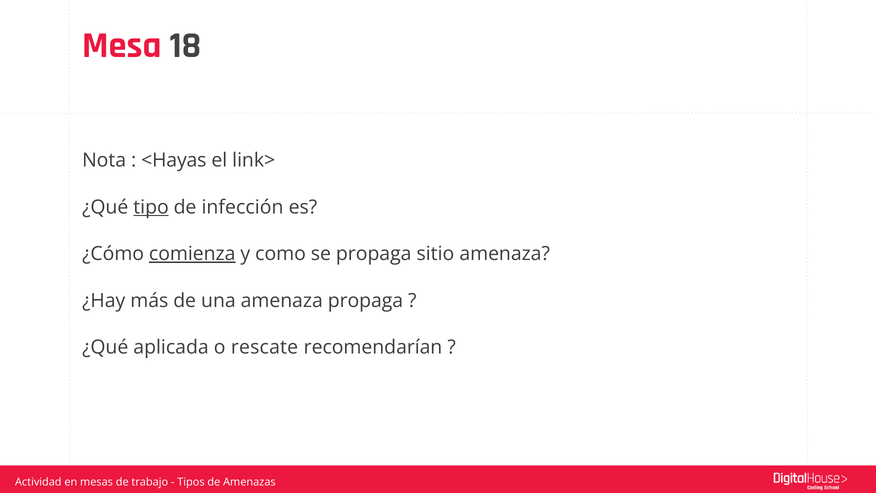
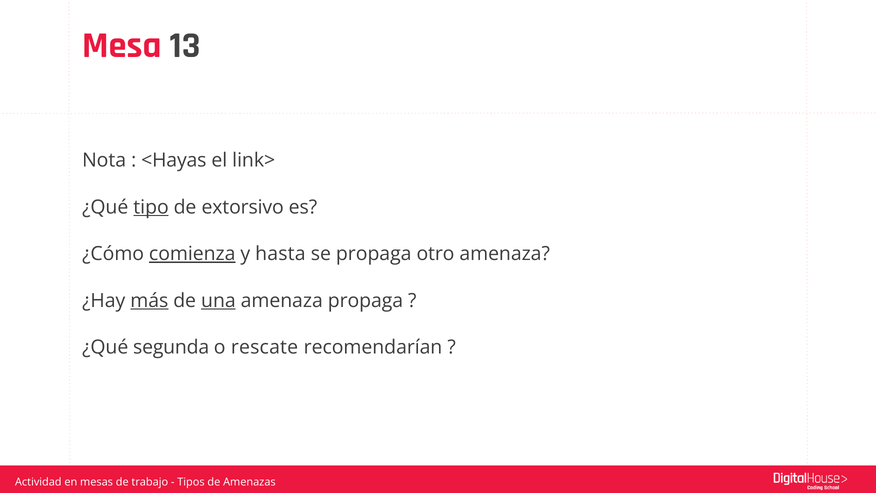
18: 18 -> 13
infección: infección -> extorsivo
como: como -> hasta
sitio: sitio -> otro
más underline: none -> present
una underline: none -> present
aplicada: aplicada -> segunda
